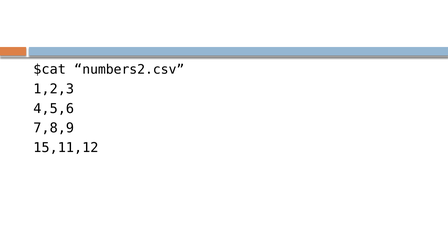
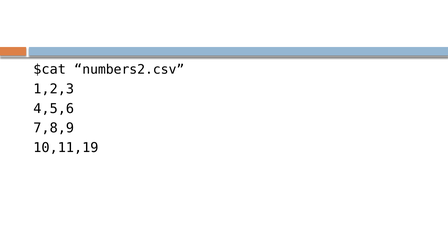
15,11,12: 15,11,12 -> 10,11,19
